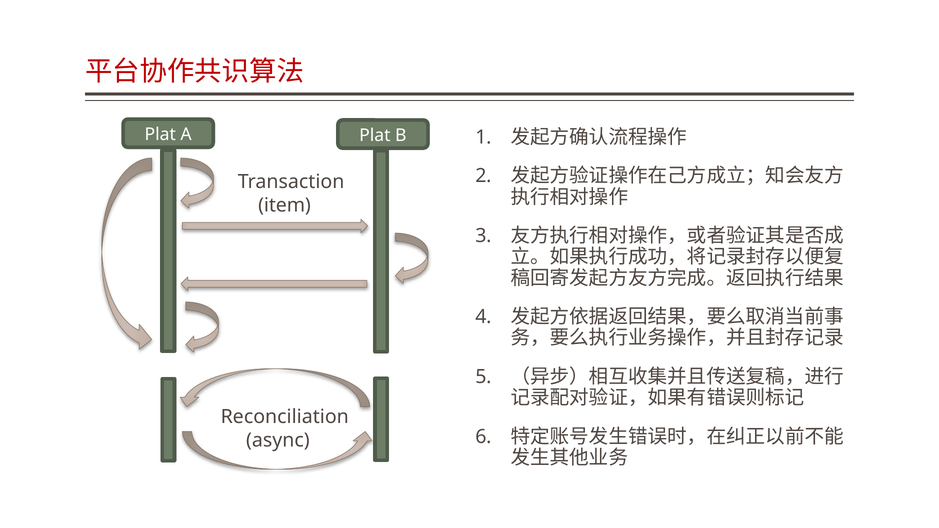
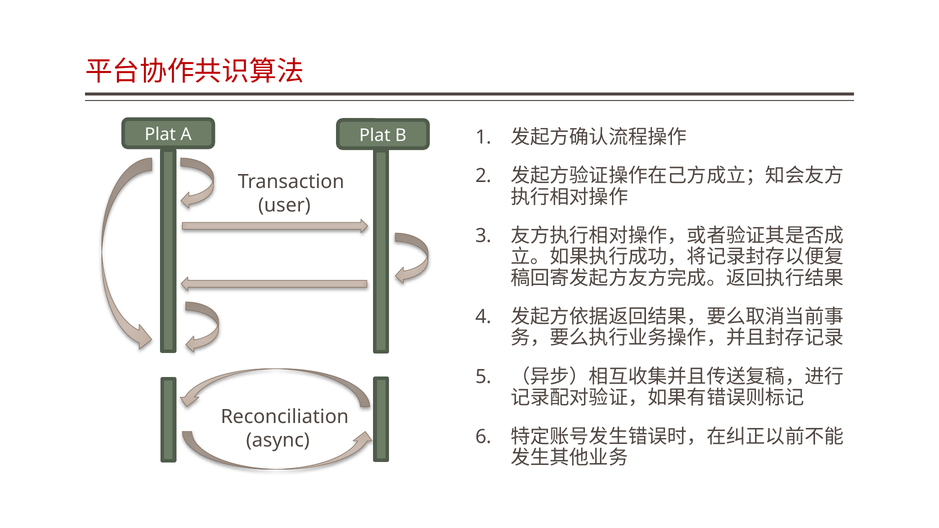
item: item -> user
